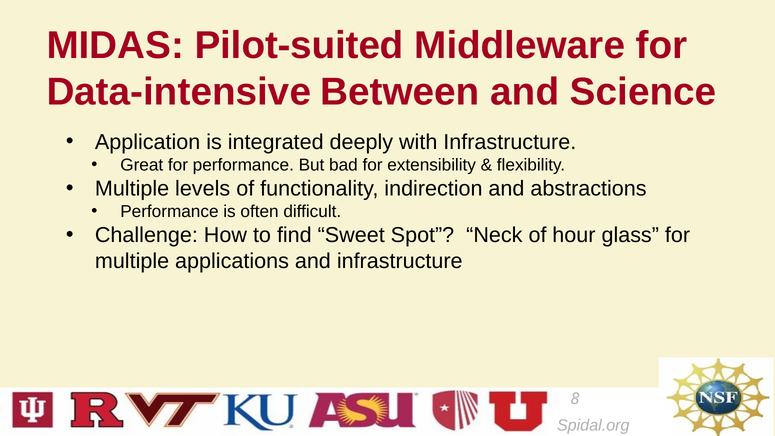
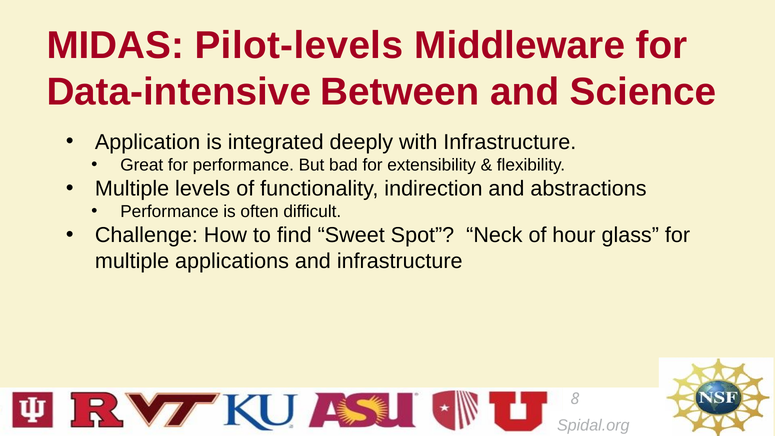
Pilot-suited: Pilot-suited -> Pilot-levels
